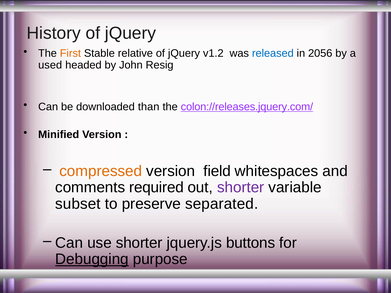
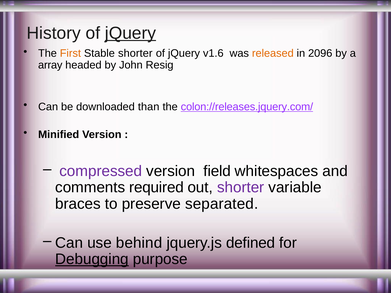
jQuery at (131, 33) underline: none -> present
Stable relative: relative -> shorter
v1.2: v1.2 -> v1.6
released colour: blue -> orange
2056: 2056 -> 2096
used: used -> array
compressed colour: orange -> purple
subset: subset -> braces
use shorter: shorter -> behind
buttons: buttons -> defined
